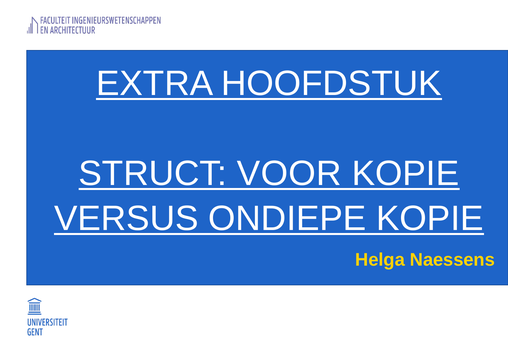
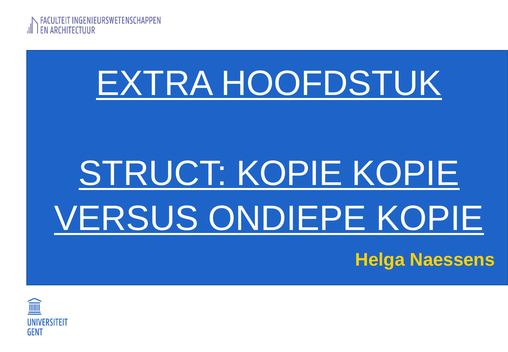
STRUCT VOOR: VOOR -> KOPIE
